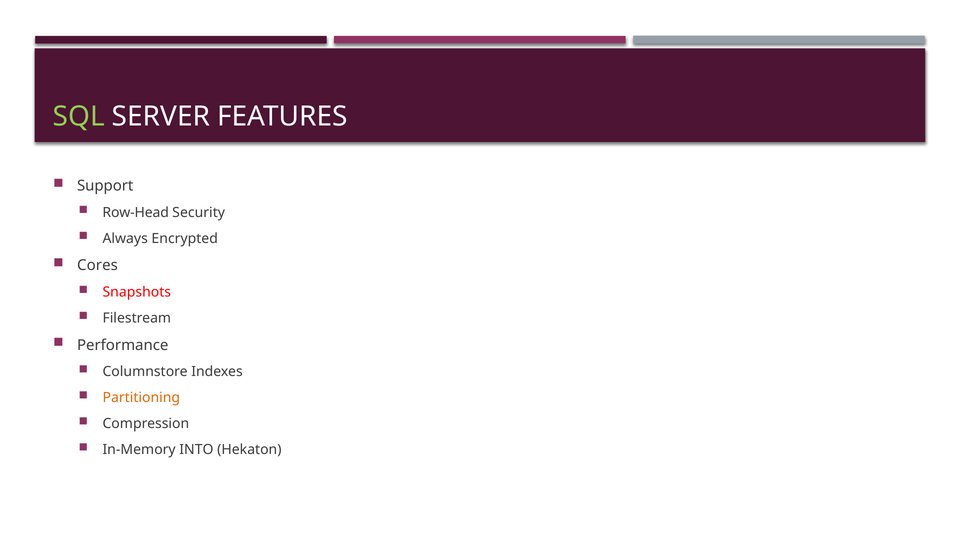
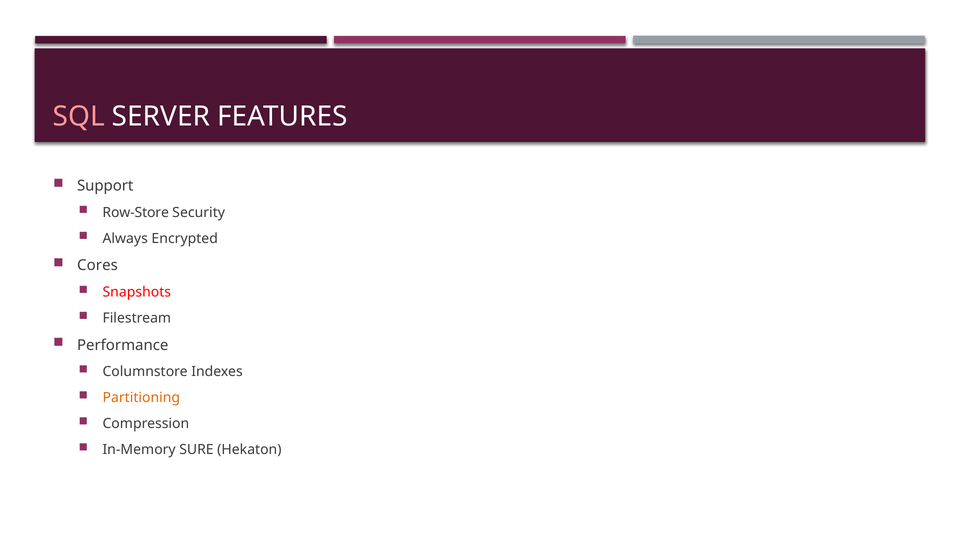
SQL colour: light green -> pink
Row-Head: Row-Head -> Row-Store
INTO: INTO -> SURE
